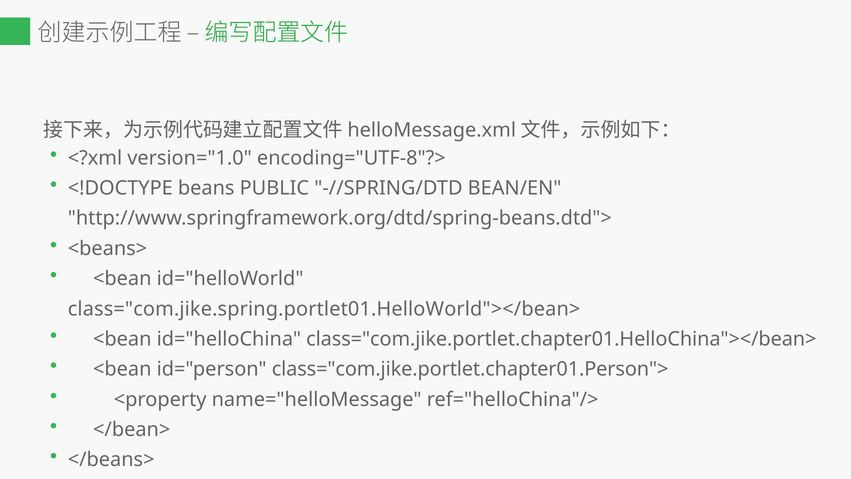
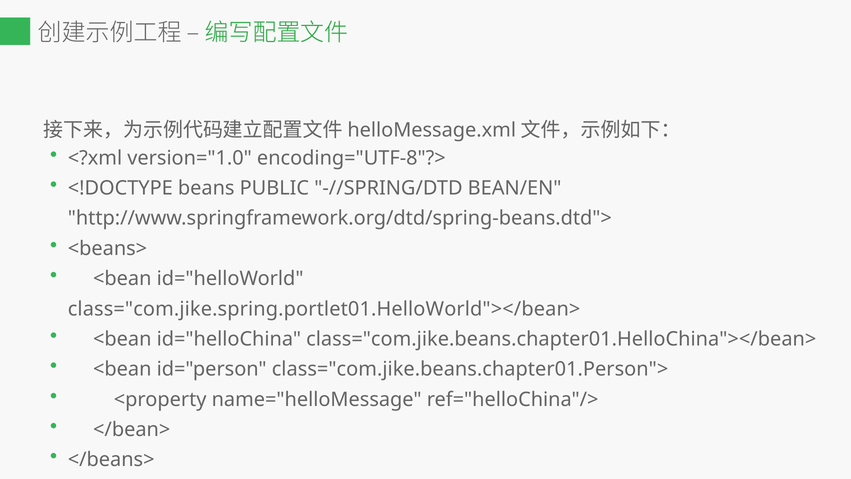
class="com.jike.portlet.chapter01.HelloChina"></bean>: class="com.jike.portlet.chapter01.HelloChina"></bean> -> class="com.jike.beans.chapter01.HelloChina"></bean>
class="com.jike.portlet.chapter01.Person">: class="com.jike.portlet.chapter01.Person"> -> class="com.jike.beans.chapter01.Person">
